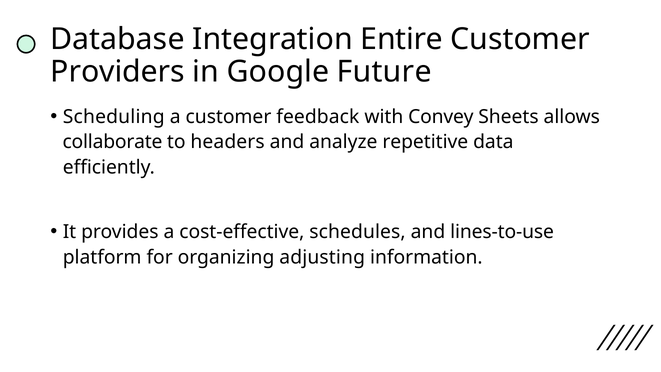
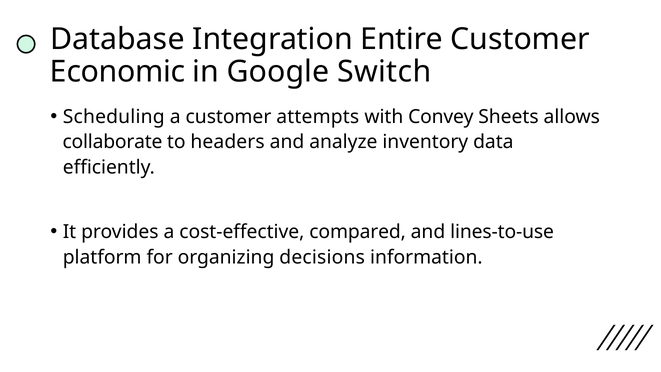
Providers: Providers -> Economic
Future: Future -> Switch
feedback: feedback -> attempts
repetitive: repetitive -> inventory
schedules: schedules -> compared
adjusting: adjusting -> decisions
